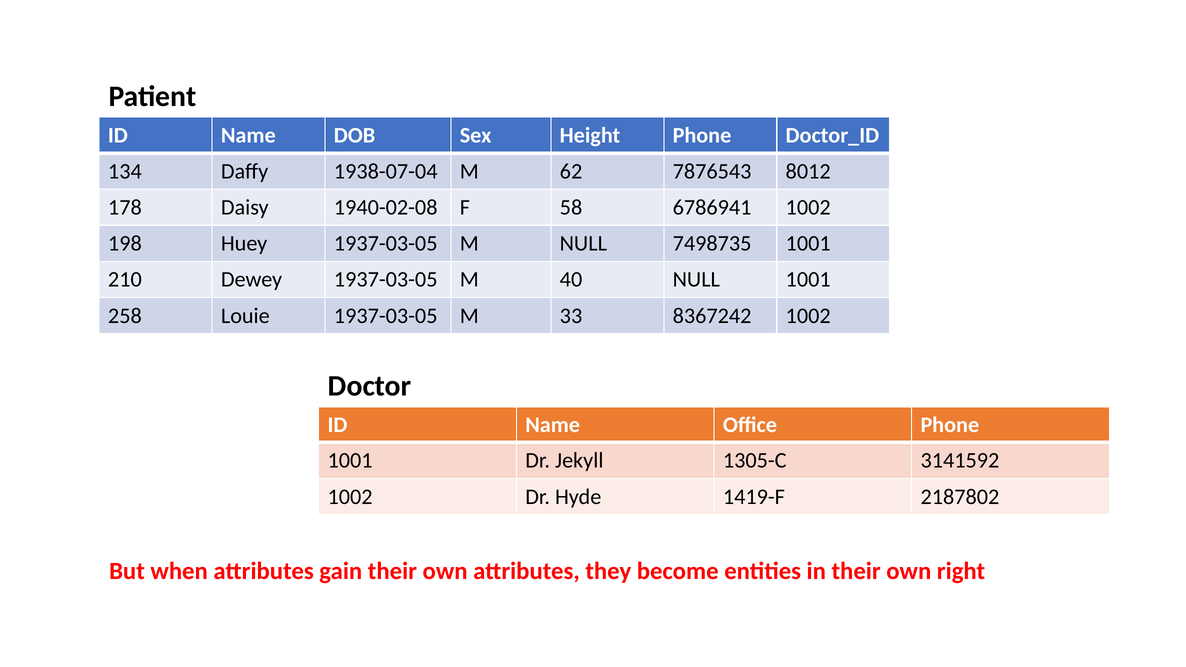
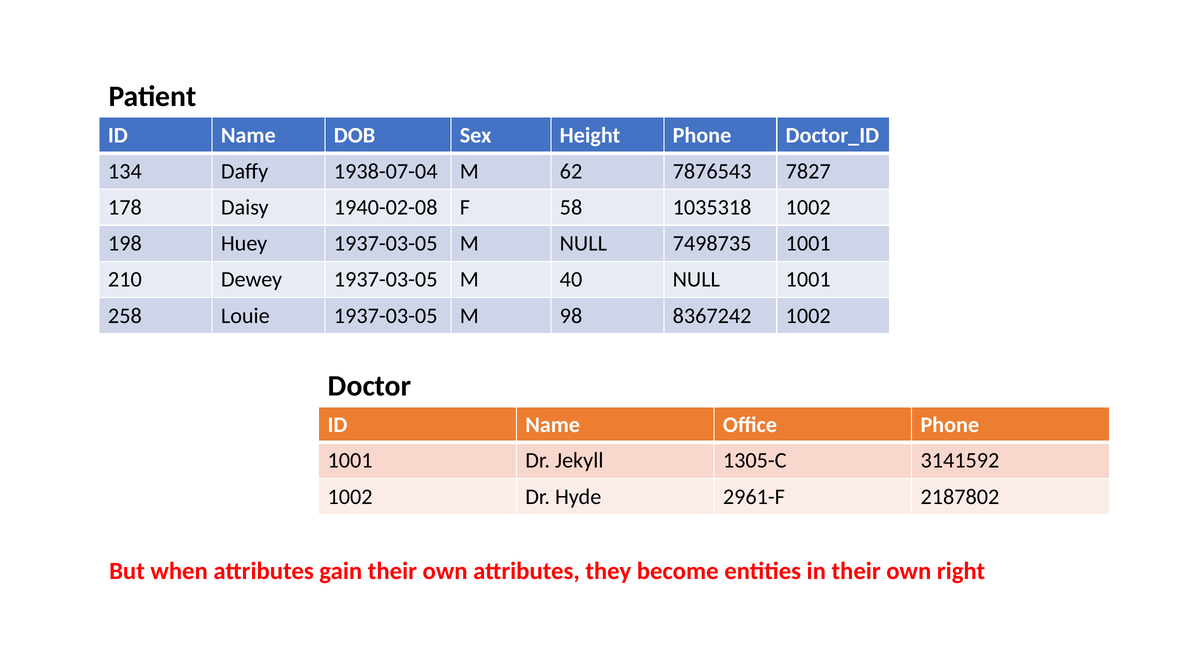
8012: 8012 -> 7827
6786941: 6786941 -> 1035318
33: 33 -> 98
1419-F: 1419-F -> 2961-F
